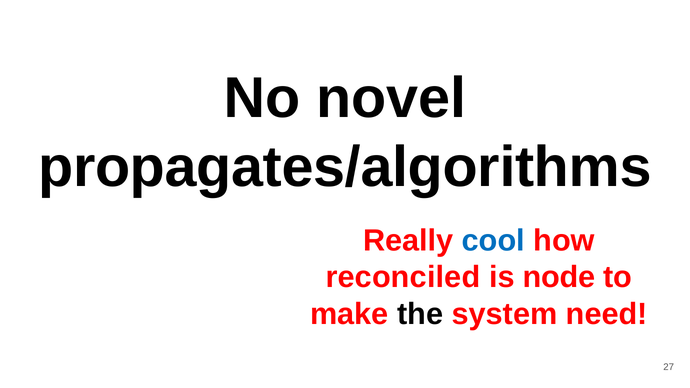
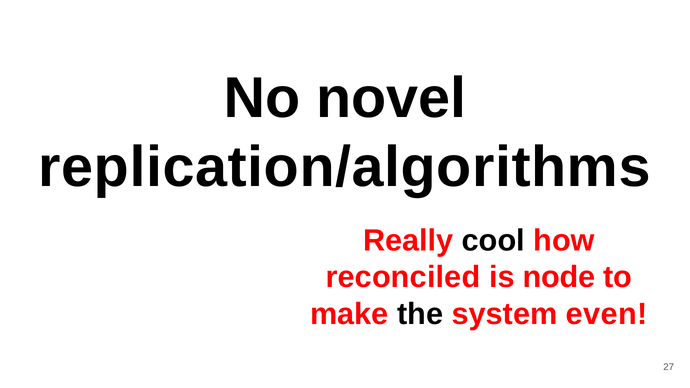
propagates/algorithms: propagates/algorithms -> replication/algorithms
cool colour: blue -> black
need: need -> even
